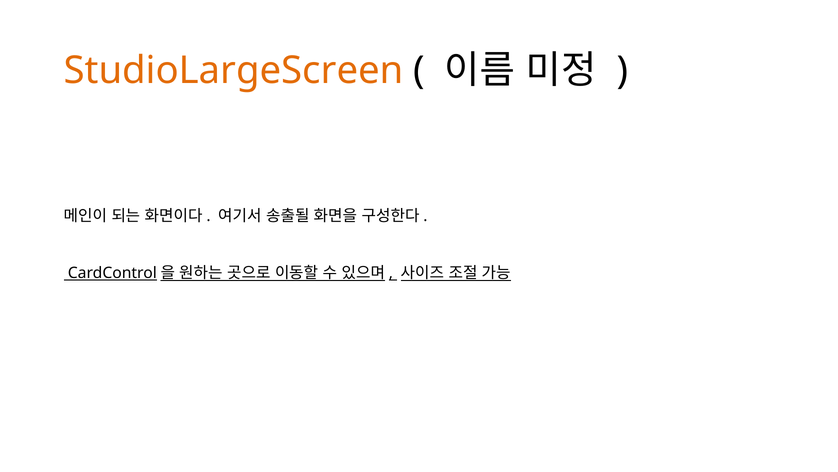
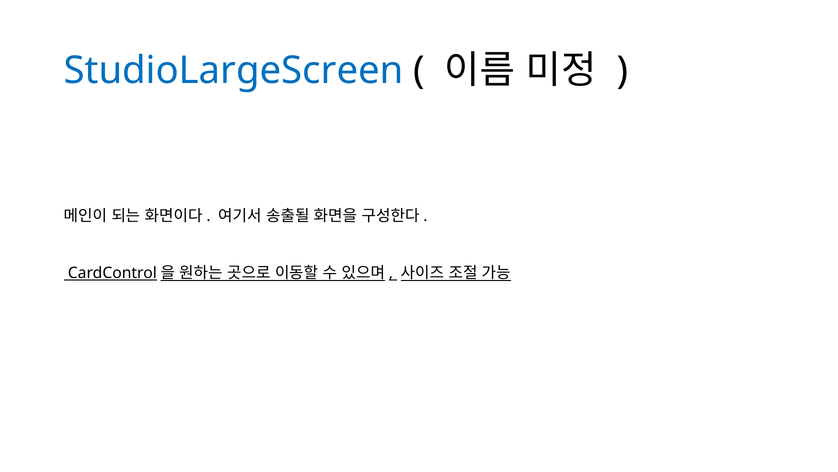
StudioLargeScreen colour: orange -> blue
